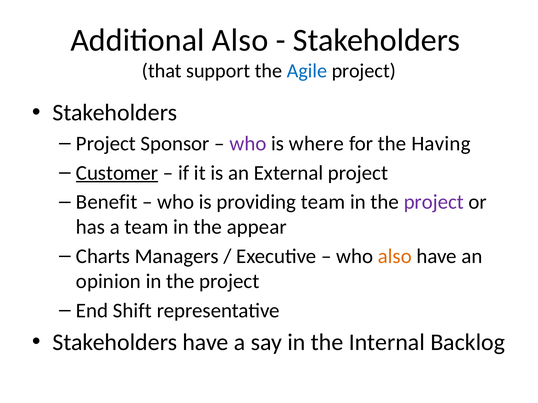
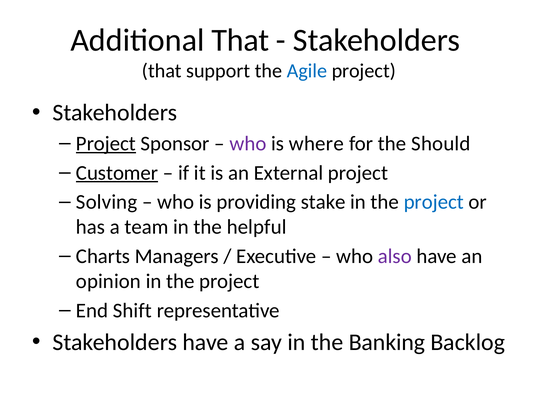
Additional Also: Also -> That
Project at (106, 144) underline: none -> present
Having: Having -> Should
Benefit: Benefit -> Solving
providing team: team -> stake
project at (434, 202) colour: purple -> blue
appear: appear -> helpful
also at (395, 257) colour: orange -> purple
Internal: Internal -> Banking
